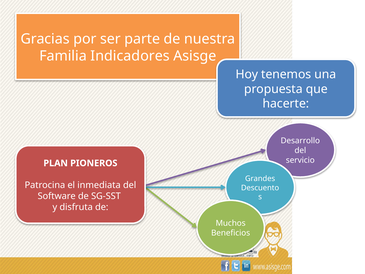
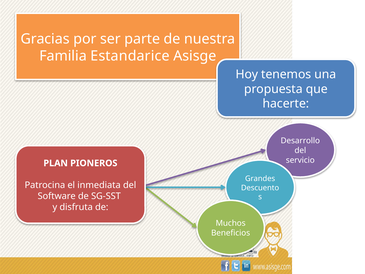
Indicadores: Indicadores -> Estandarice
